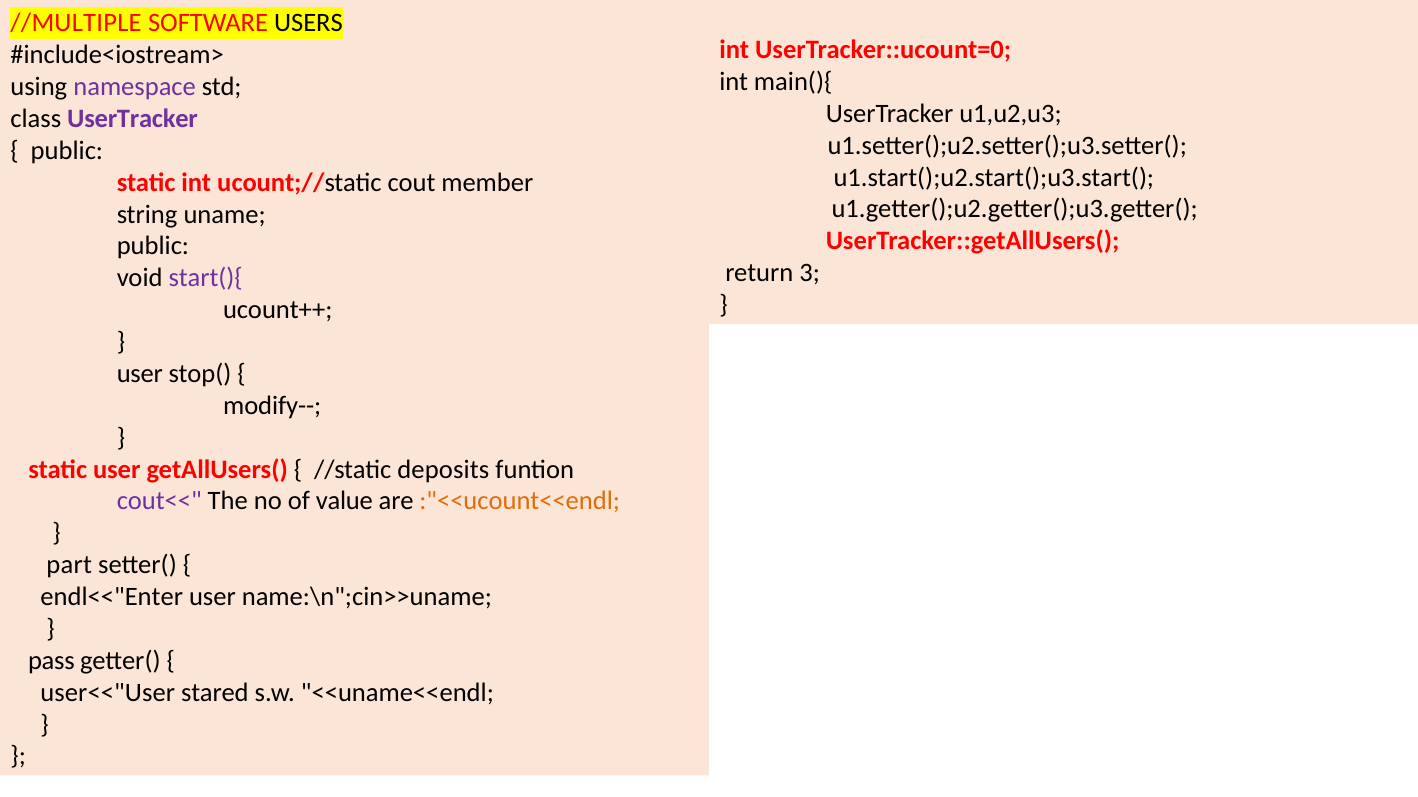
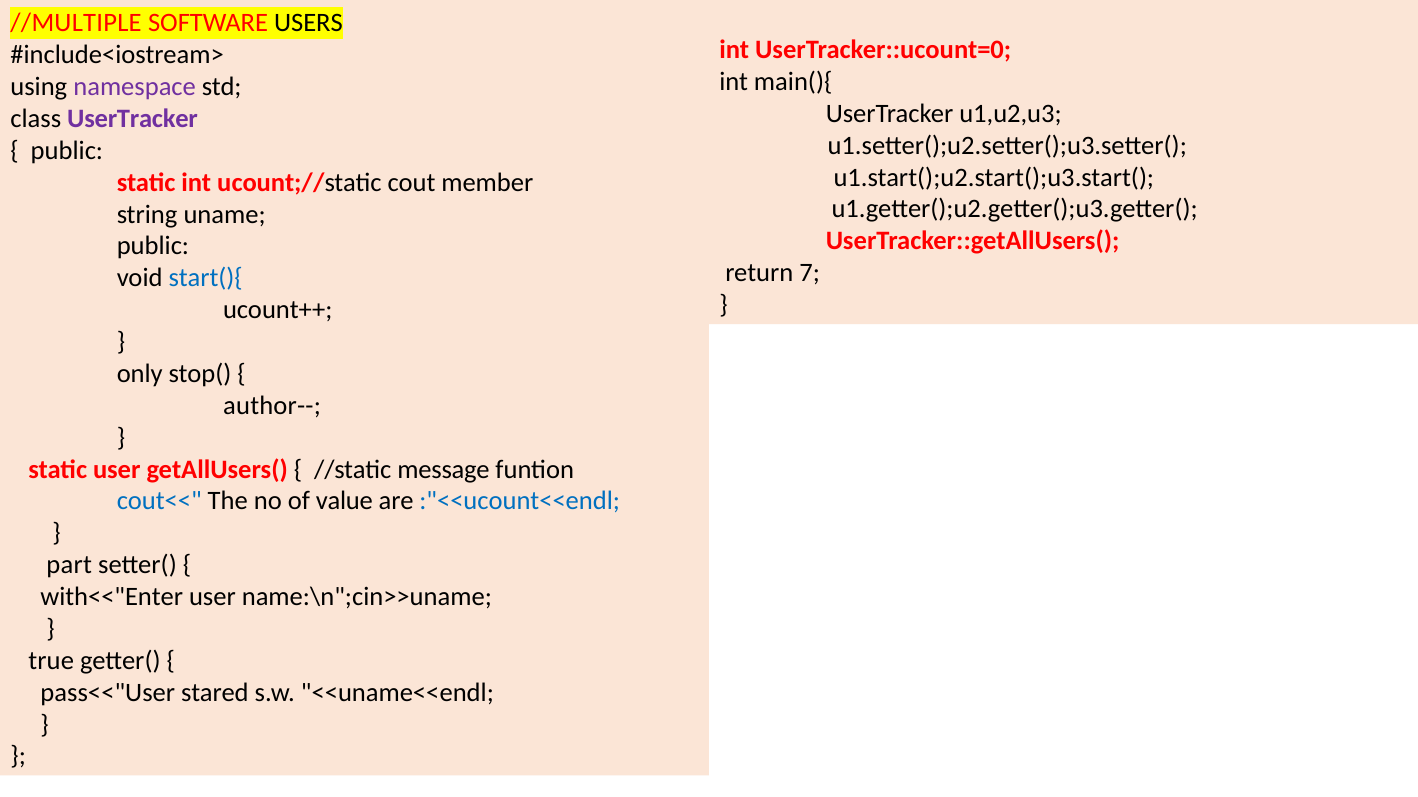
3: 3 -> 7
start(){ colour: purple -> blue
user at (140, 374): user -> only
modify--: modify-- -> author--
deposits: deposits -> message
cout<< colour: purple -> blue
:"<<ucount<<endl colour: orange -> blue
endl<<"Enter: endl<<"Enter -> with<<"Enter
pass: pass -> true
user<<"User: user<<"User -> pass<<"User
